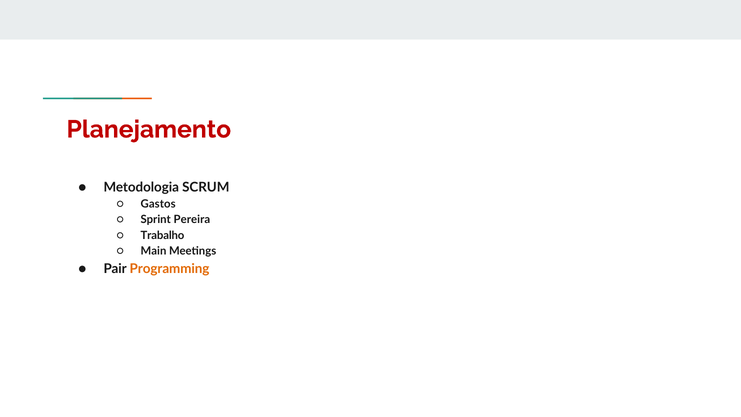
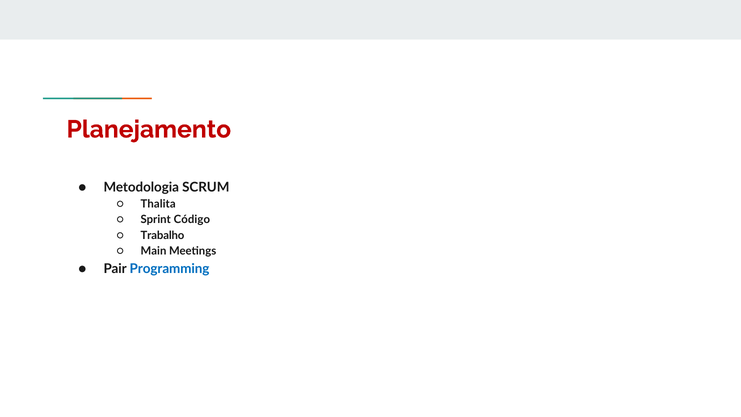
Gastos: Gastos -> Thalita
Pereira: Pereira -> Código
Programming colour: orange -> blue
